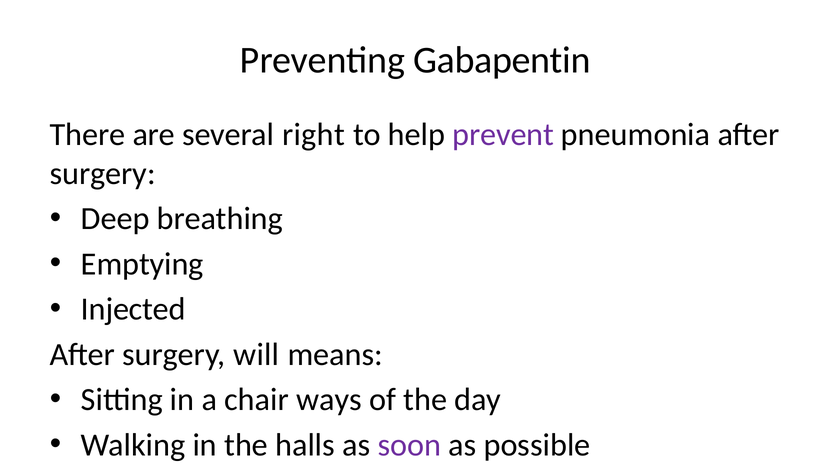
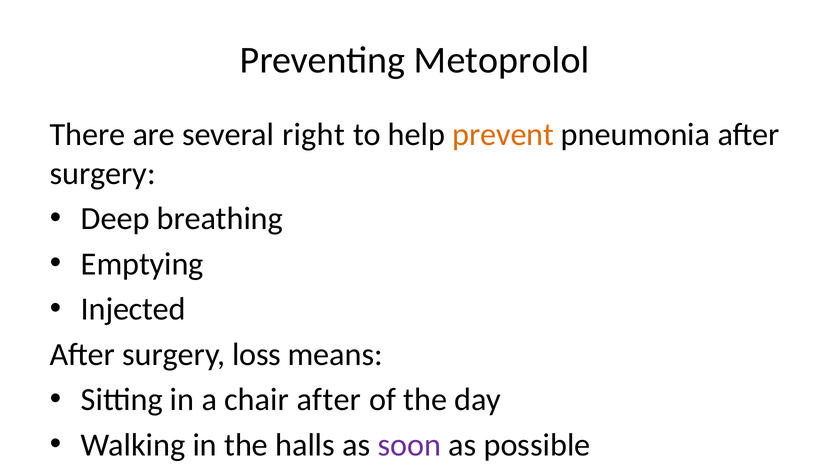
Gabapentin: Gabapentin -> Metoprolol
prevent colour: purple -> orange
will: will -> loss
chair ways: ways -> after
